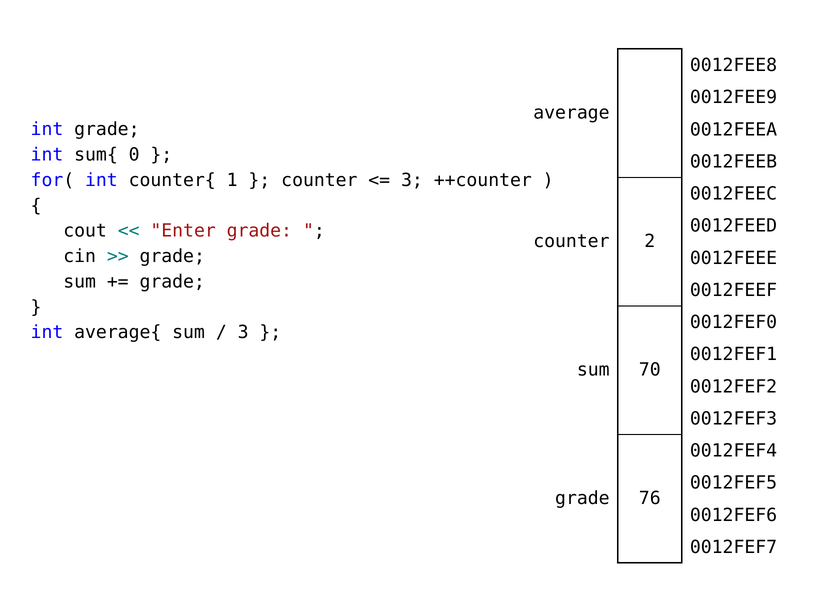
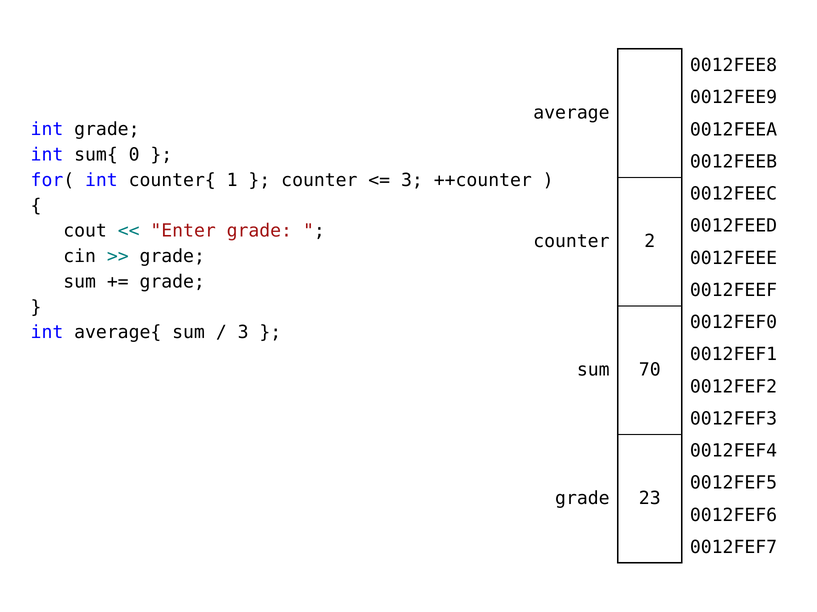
76: 76 -> 23
